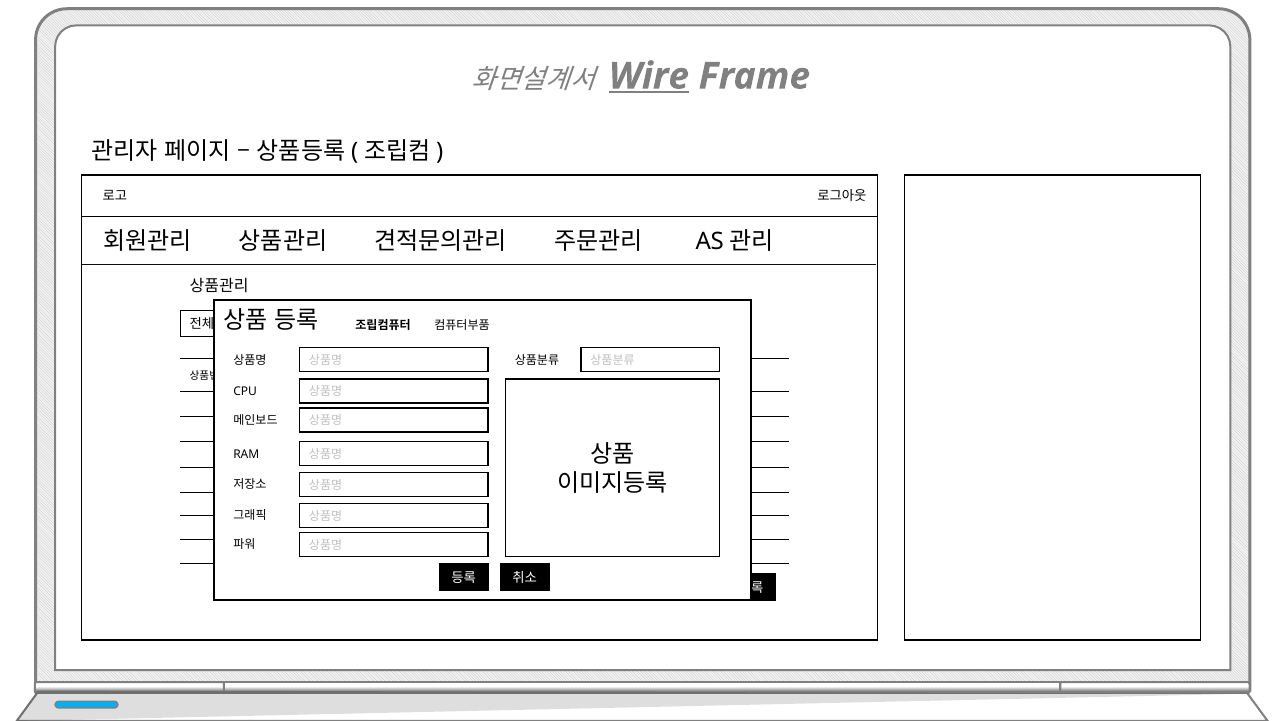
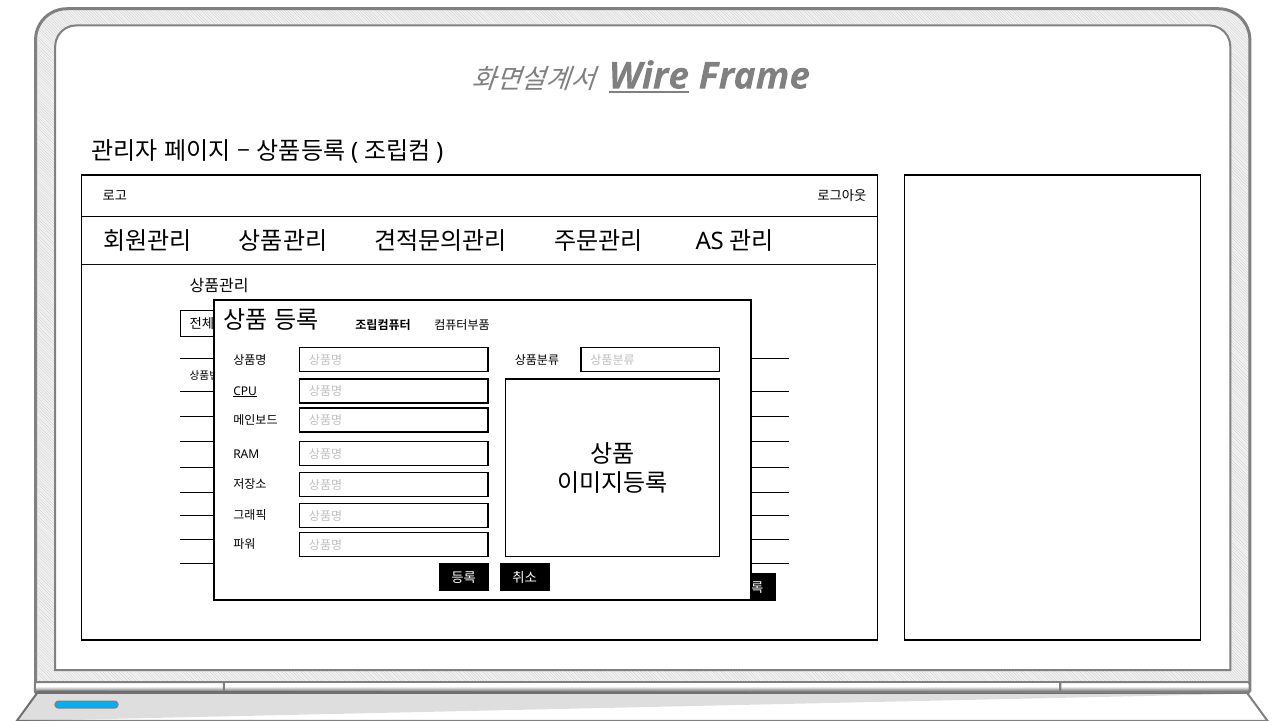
CPU underline: none -> present
